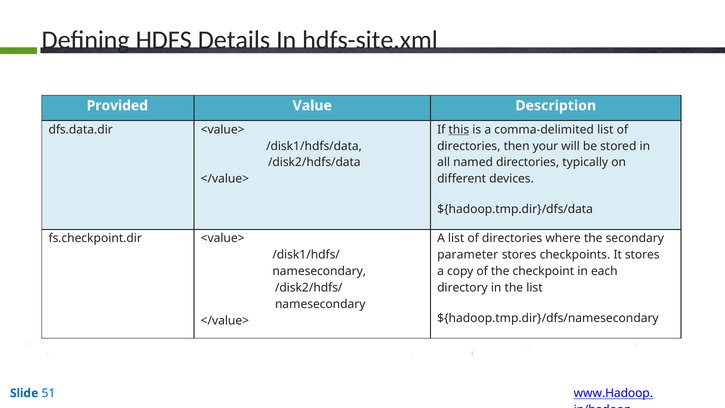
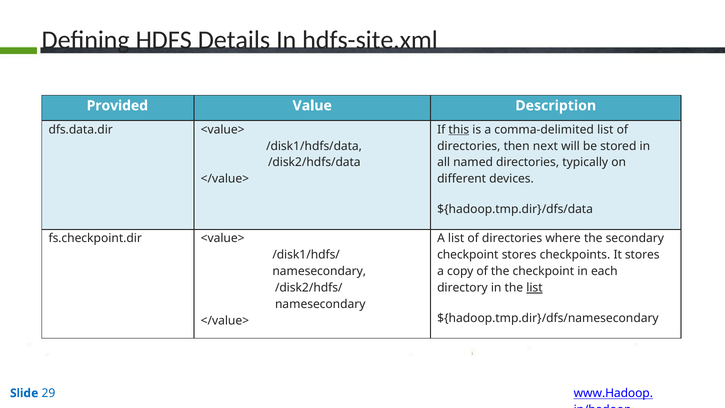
your: your -> next
parameter at (468, 255): parameter -> checkpoint
list at (534, 288) underline: none -> present
51: 51 -> 29
